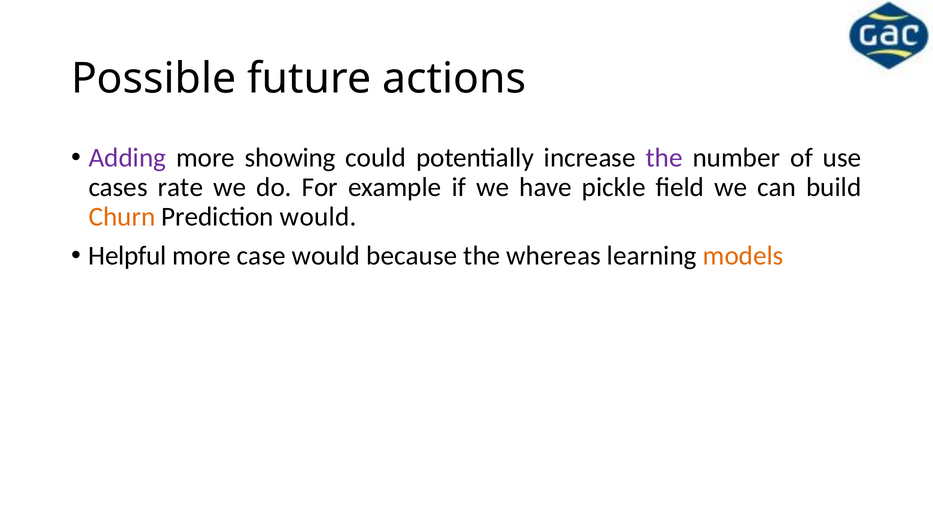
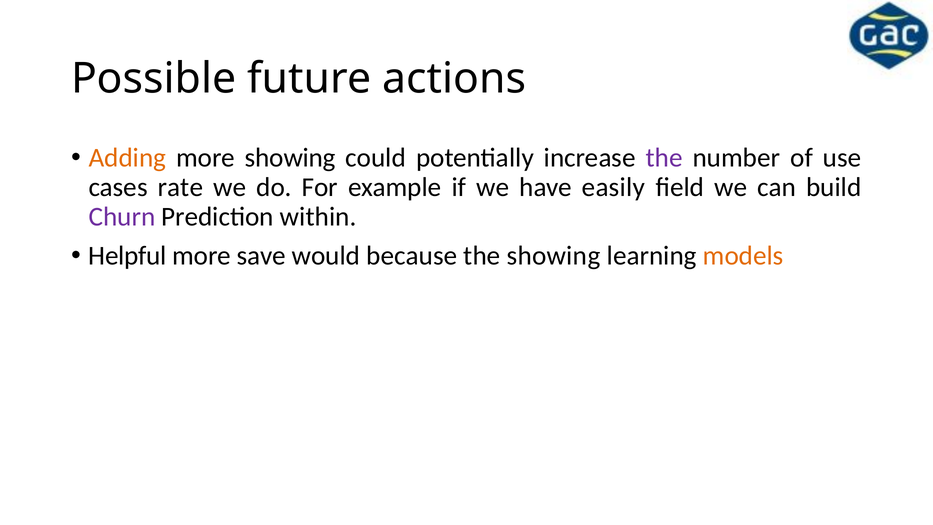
Adding colour: purple -> orange
pickle: pickle -> easily
Churn colour: orange -> purple
Prediction would: would -> within
case: case -> save
the whereas: whereas -> showing
